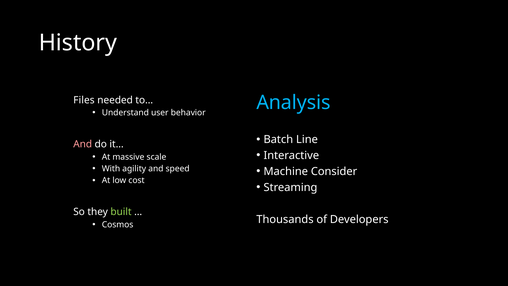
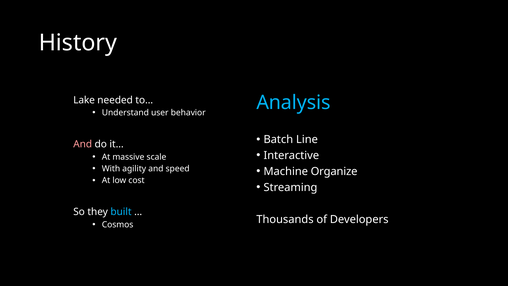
Files: Files -> Lake
Consider: Consider -> Organize
built colour: light green -> light blue
